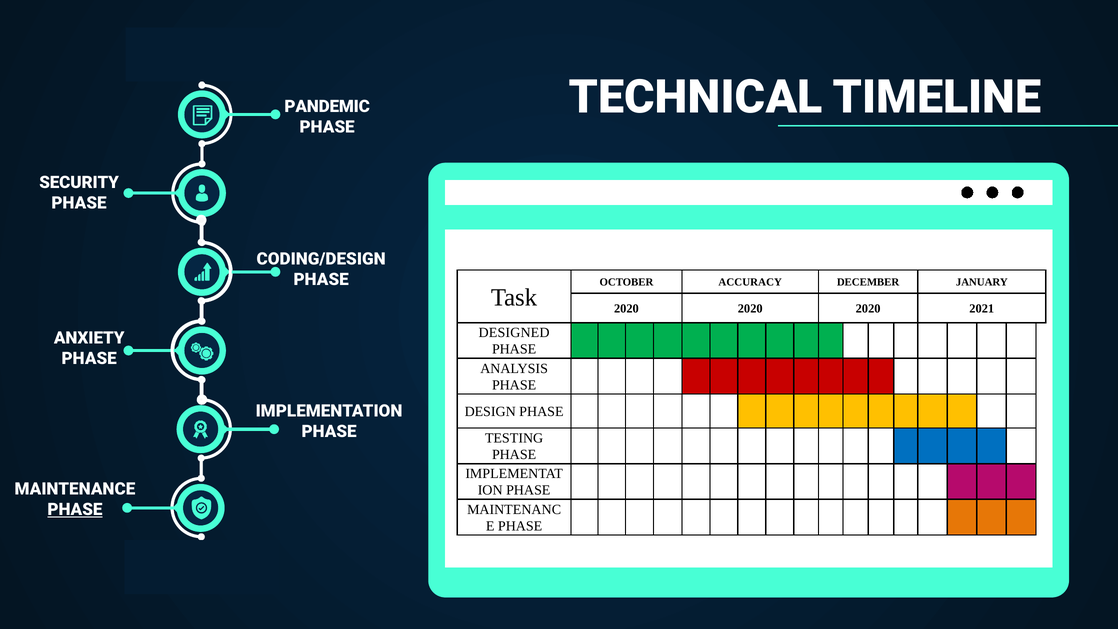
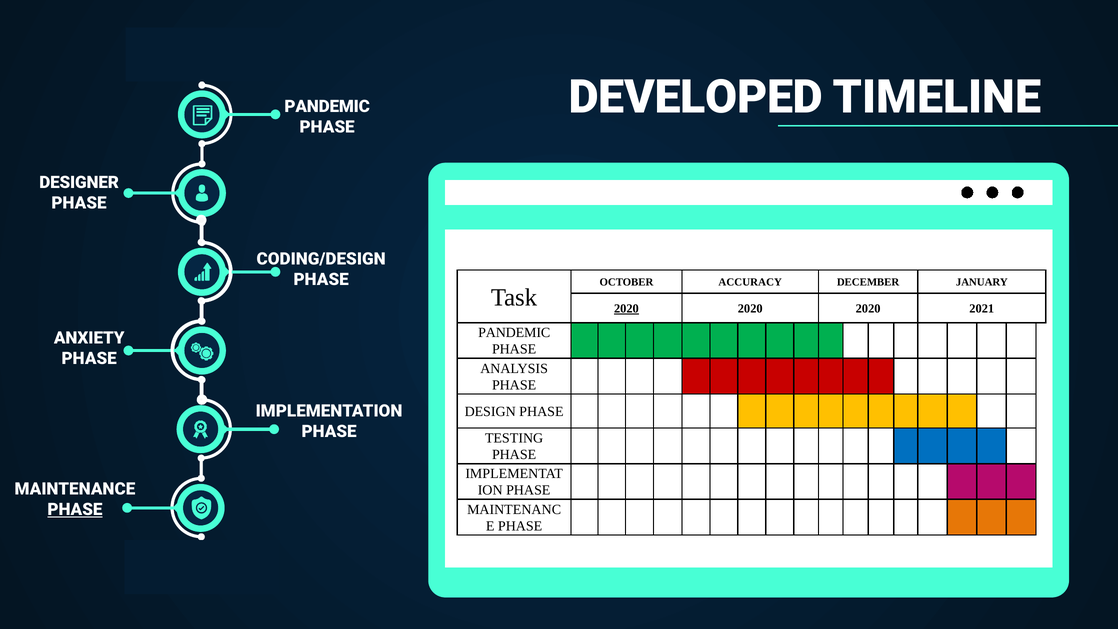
TECHNICAL: TECHNICAL -> DEVELOPED
SECURITY: SECURITY -> DESIGNER
2020 at (626, 309) underline: none -> present
DESIGNED at (514, 333): DESIGNED -> PANDEMIC
